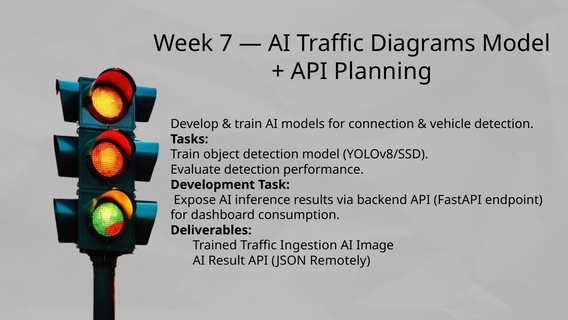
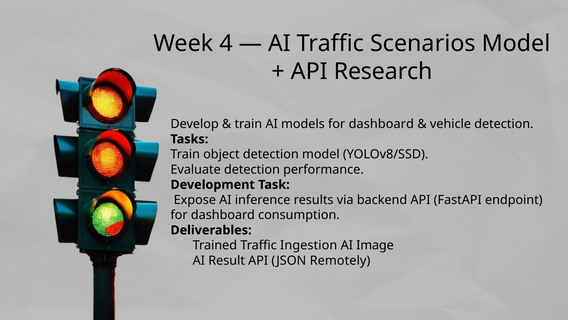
7: 7 -> 4
Diagrams: Diagrams -> Scenarios
Planning: Planning -> Research
models for connection: connection -> dashboard
